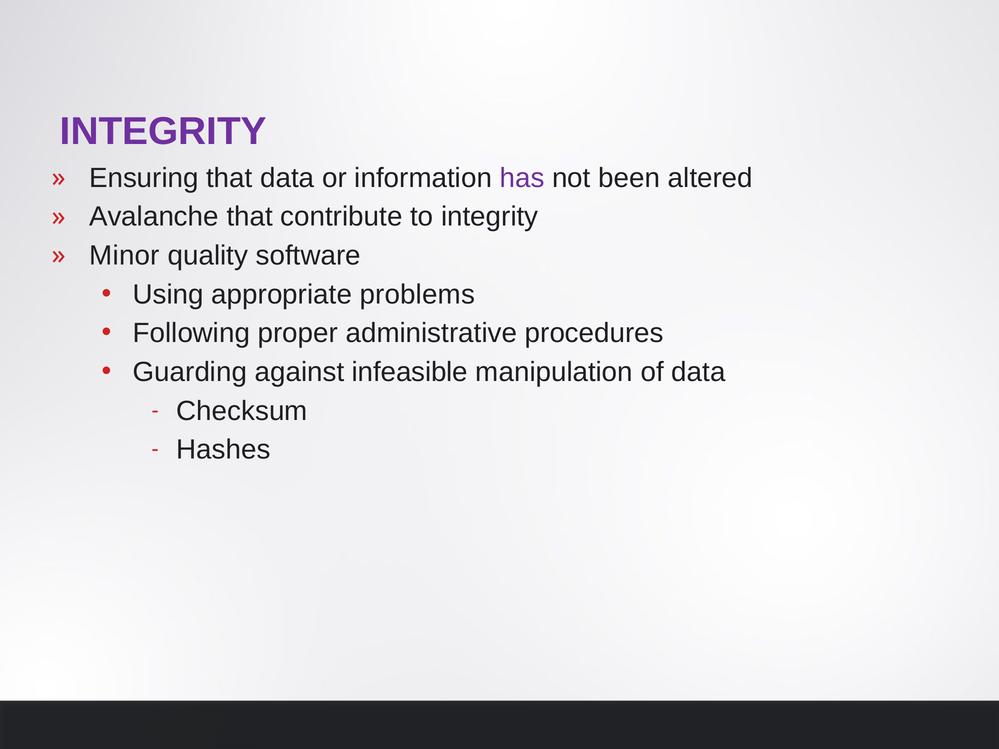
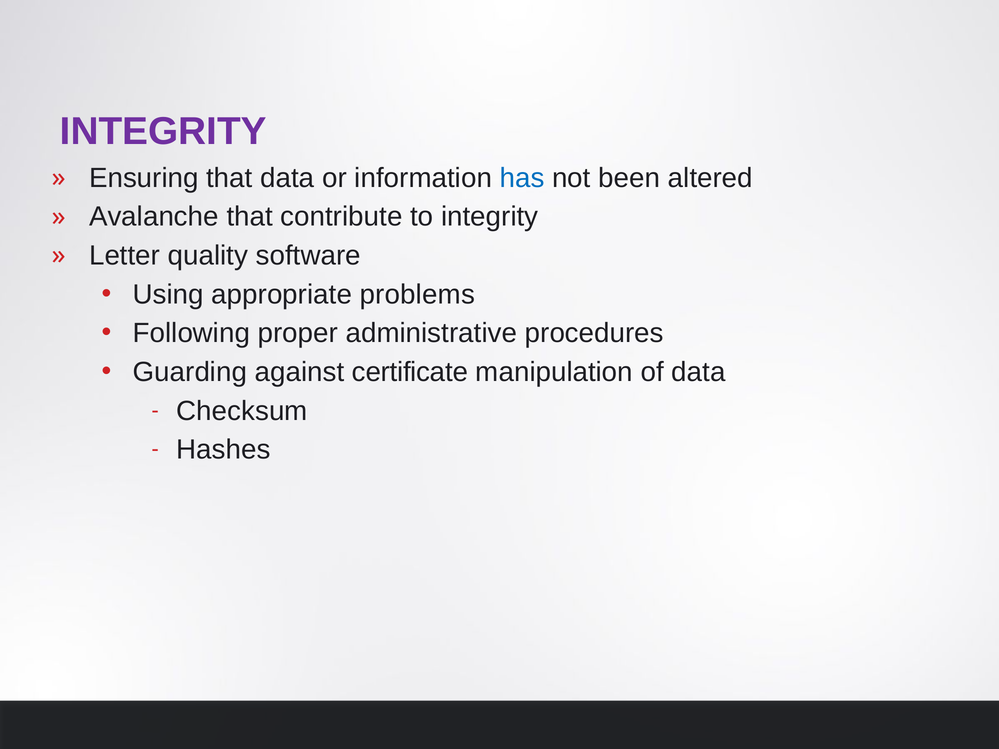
has colour: purple -> blue
Minor: Minor -> Letter
infeasible: infeasible -> certificate
